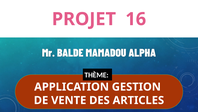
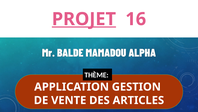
PROJET underline: none -> present
